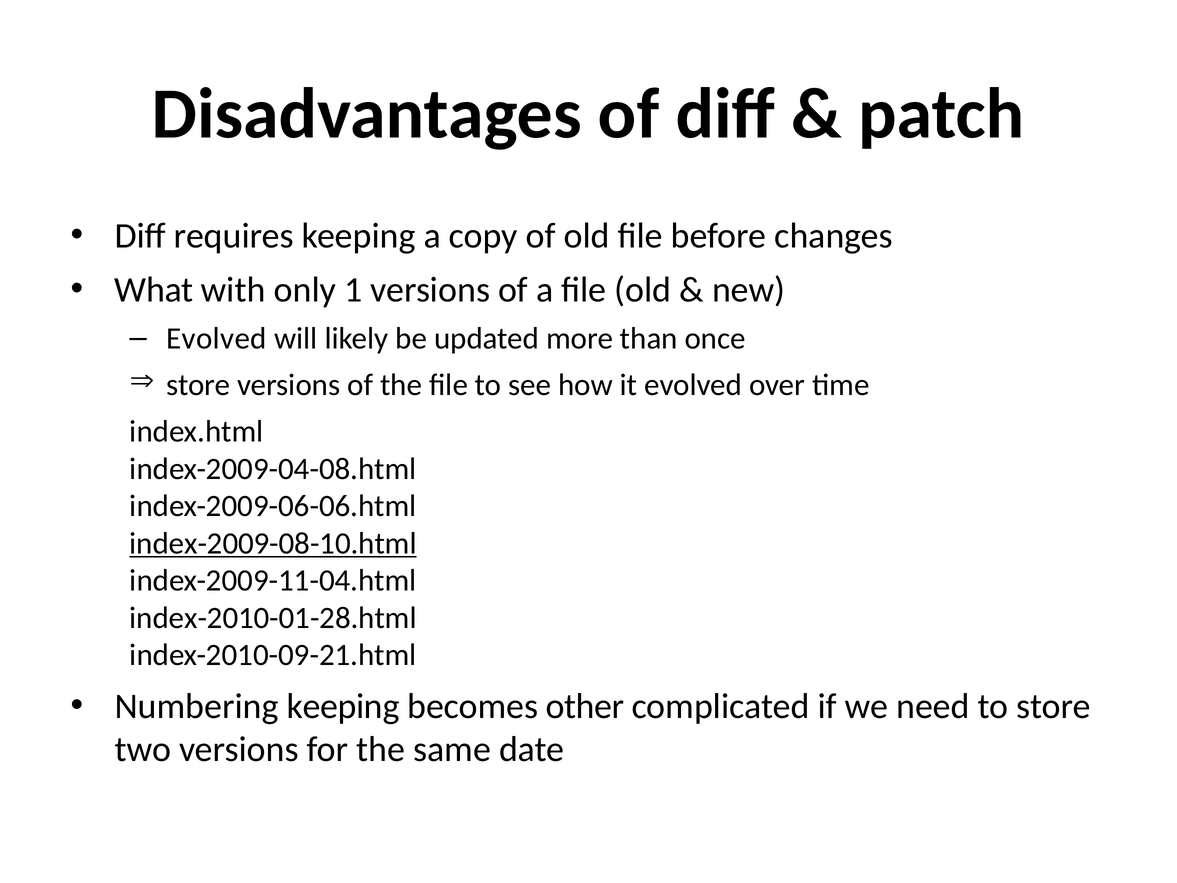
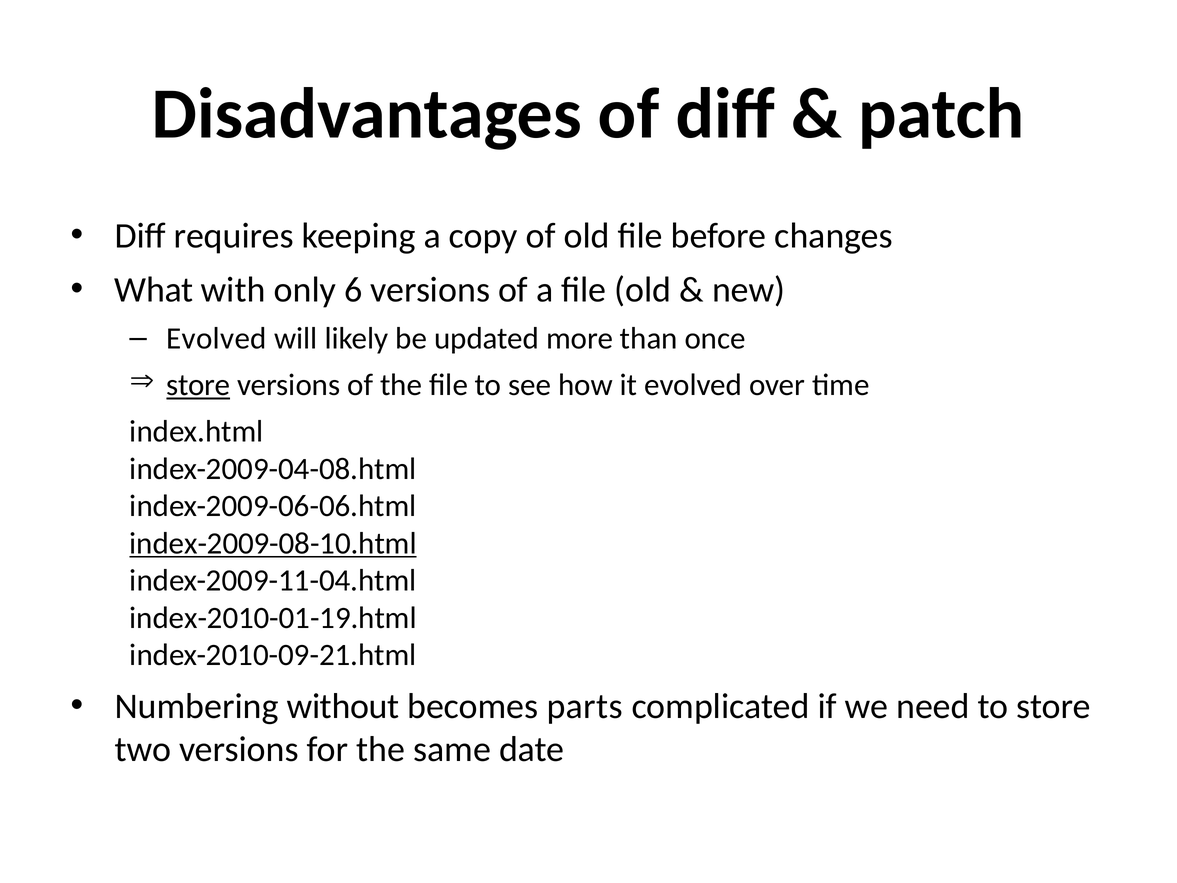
1: 1 -> 6
store at (198, 385) underline: none -> present
index-2010-01-28.html: index-2010-01-28.html -> index-2010-01-19.html
Numbering keeping: keeping -> without
other: other -> parts
